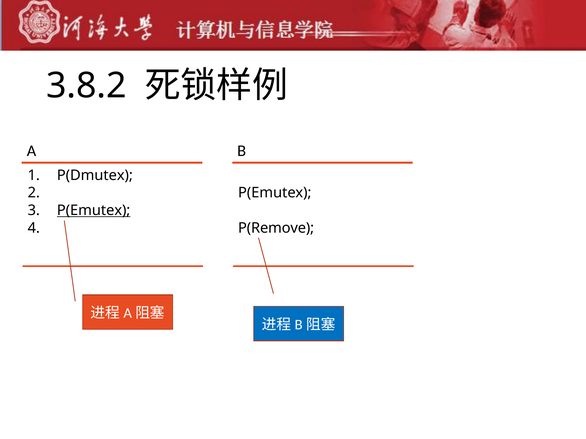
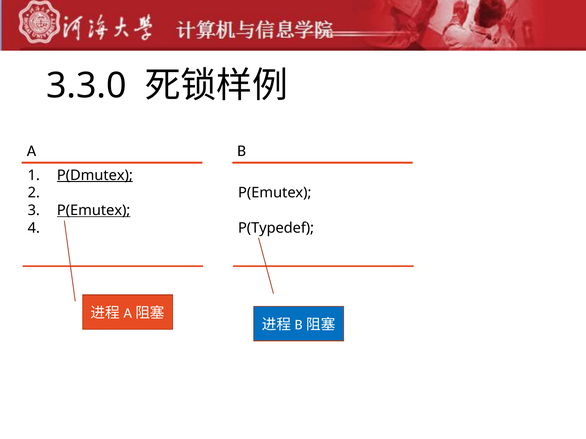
3.8.2: 3.8.2 -> 3.3.0
P(Dmutex underline: none -> present
P(Remove: P(Remove -> P(Typedef
